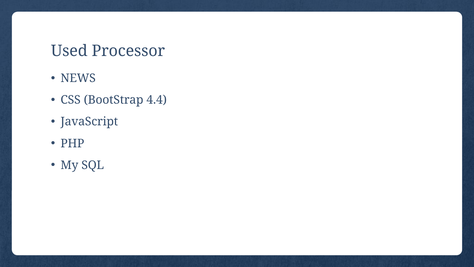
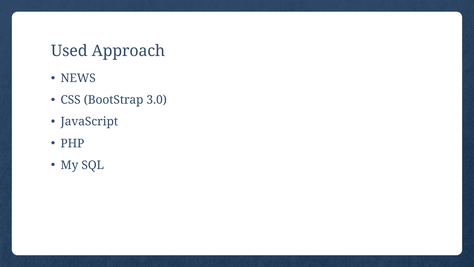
Processor: Processor -> Approach
4.4: 4.4 -> 3.0
